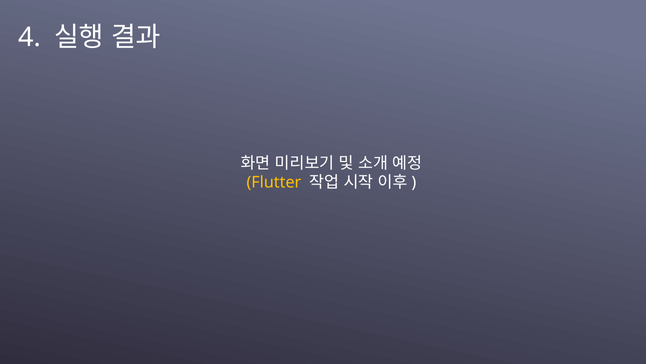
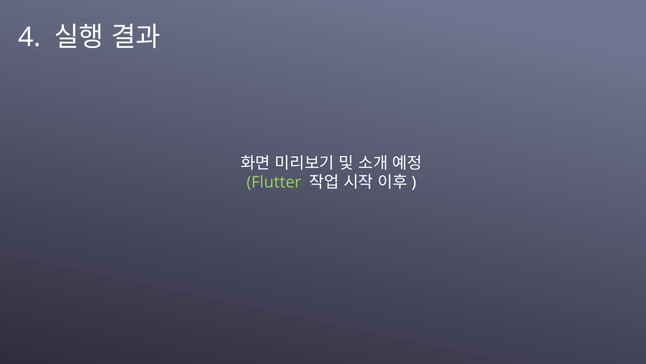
Flutter colour: yellow -> light green
